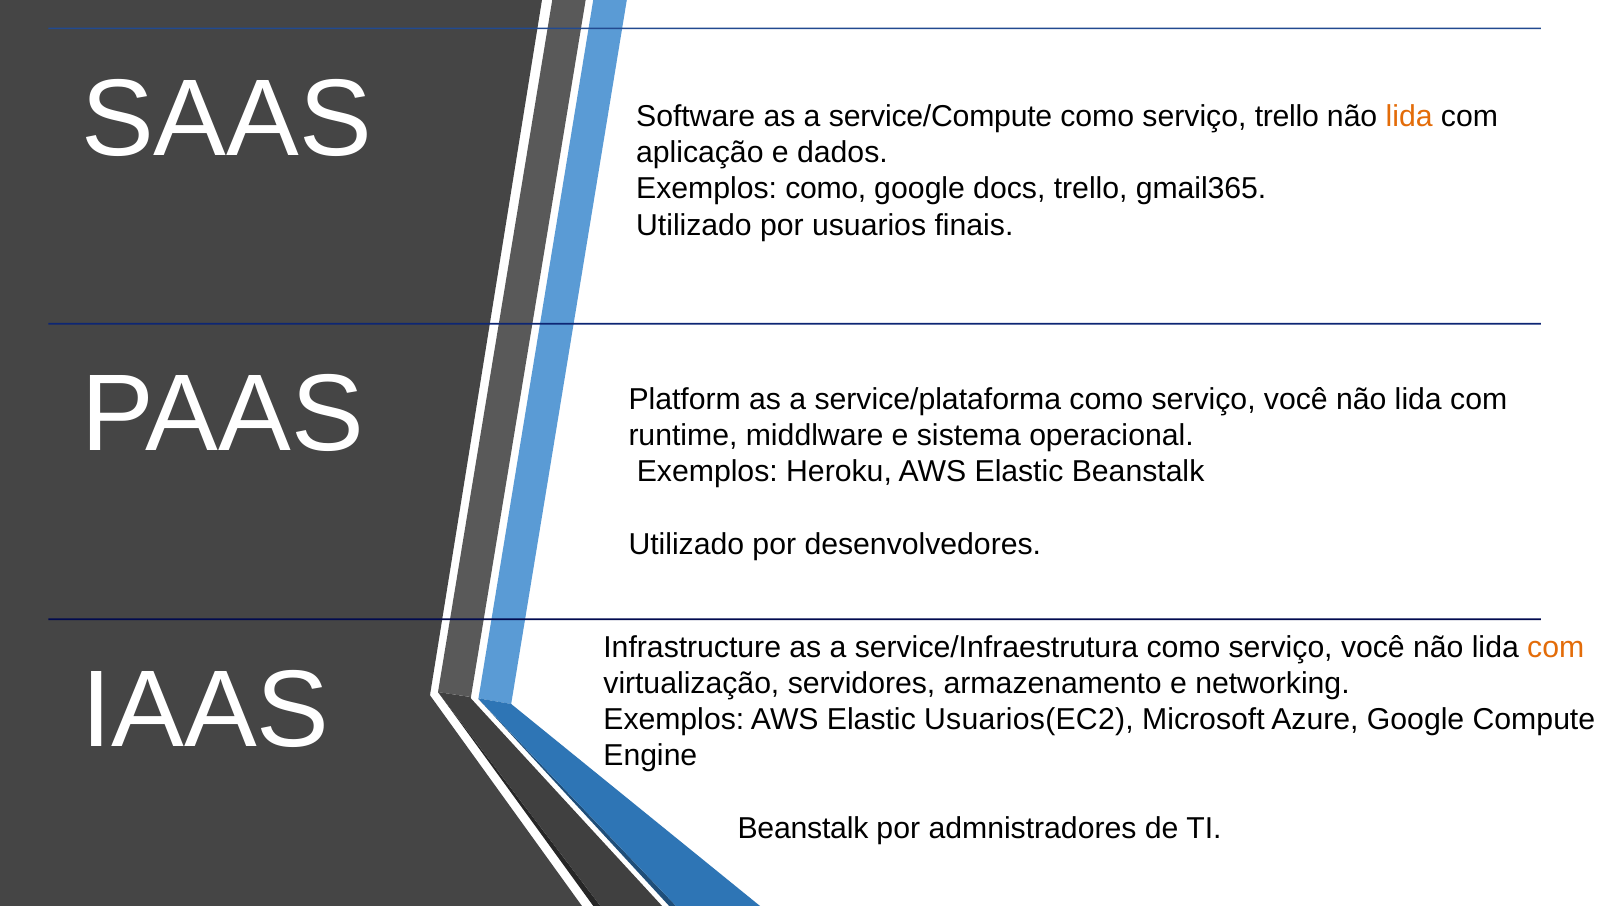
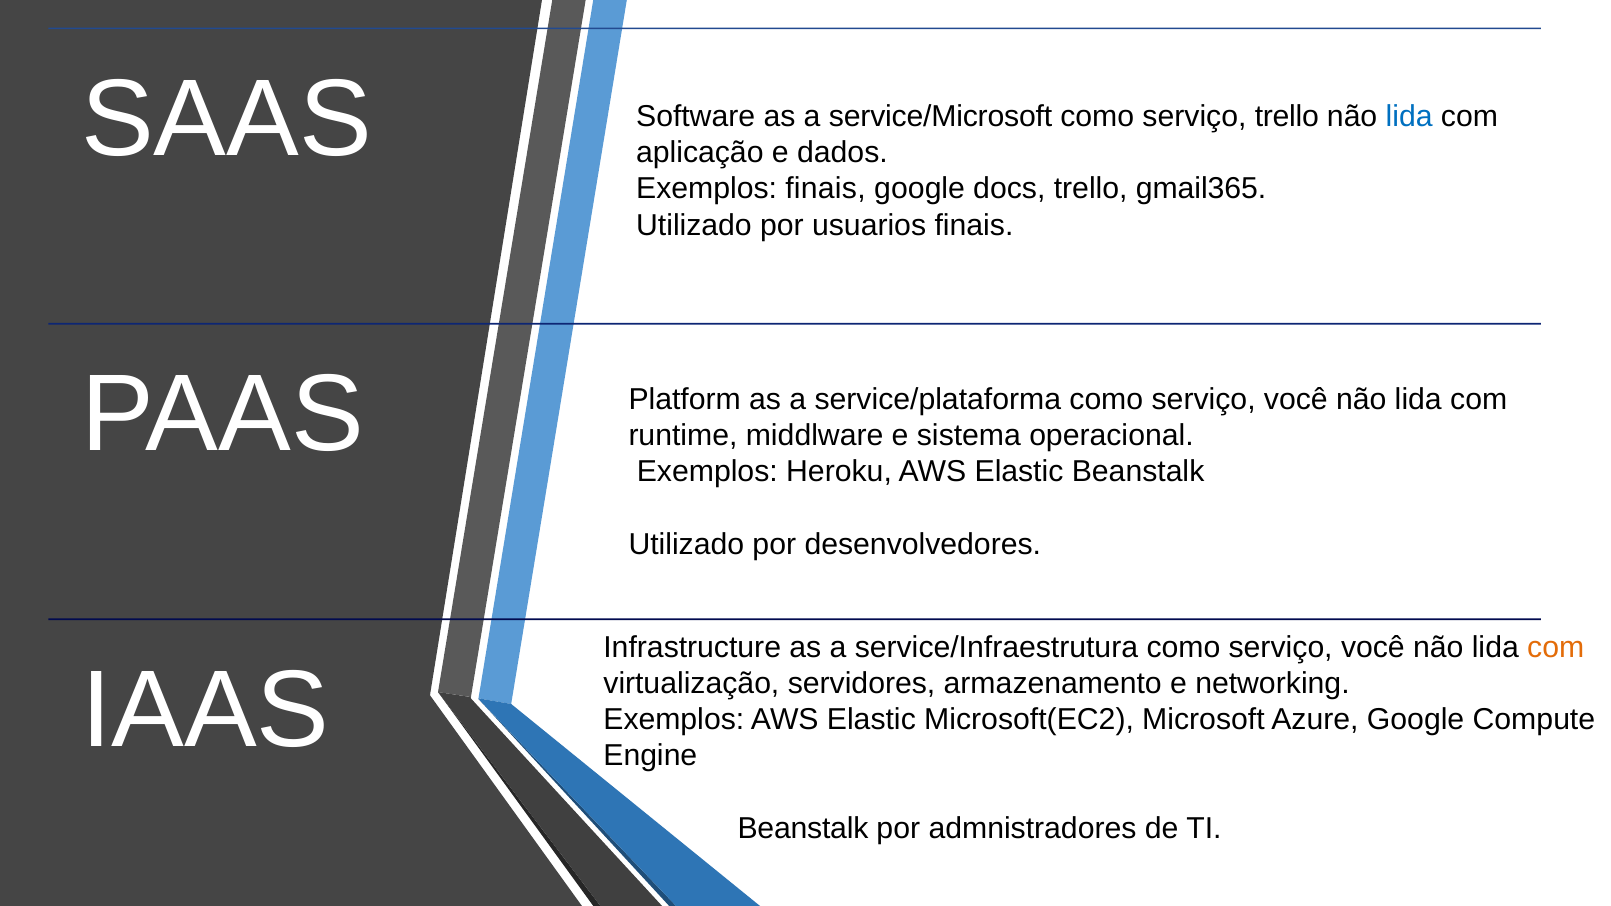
service/Compute: service/Compute -> service/Microsoft
lida at (1409, 117) colour: orange -> blue
Exemplos como: como -> finais
Usuarios(EC2: Usuarios(EC2 -> Microsoft(EC2
